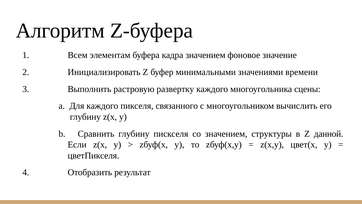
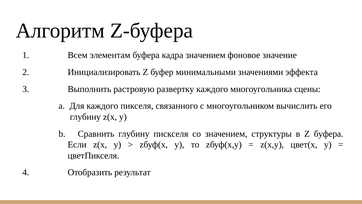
времени: времени -> эффекта
Z данной: данной -> буфера
